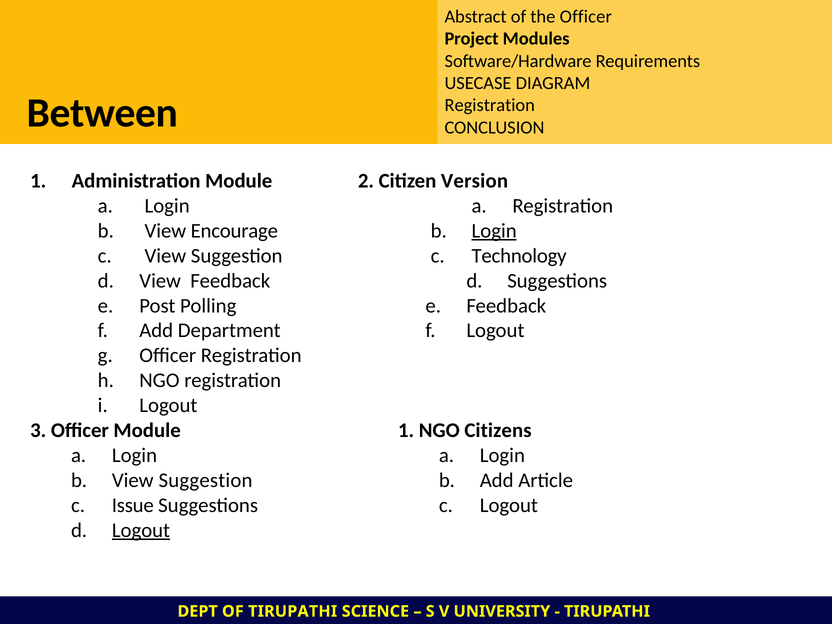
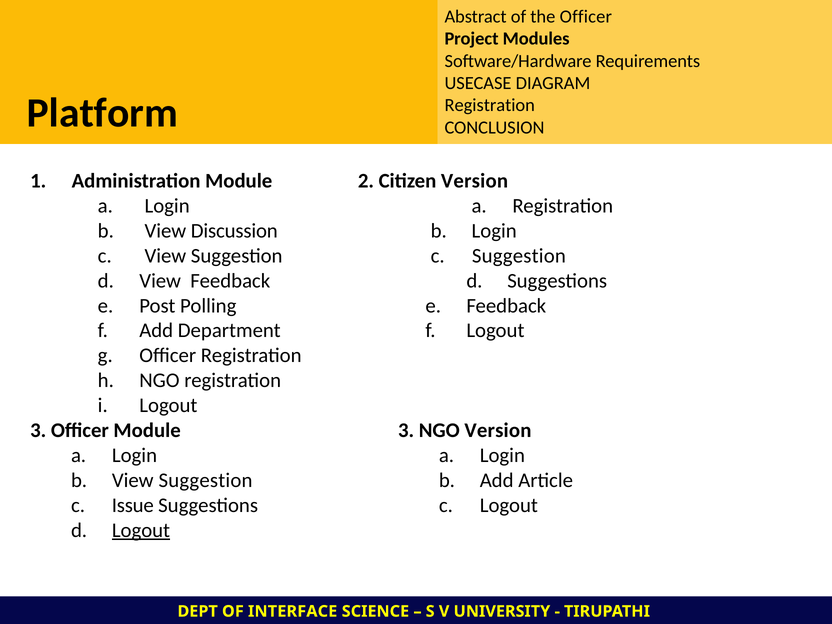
Between: Between -> Platform
Encourage: Encourage -> Discussion
Login at (494, 231) underline: present -> none
c Technology: Technology -> Suggestion
Module 1: 1 -> 3
NGO Citizens: Citizens -> Version
OF TIRUPATHI: TIRUPATHI -> INTERFACE
